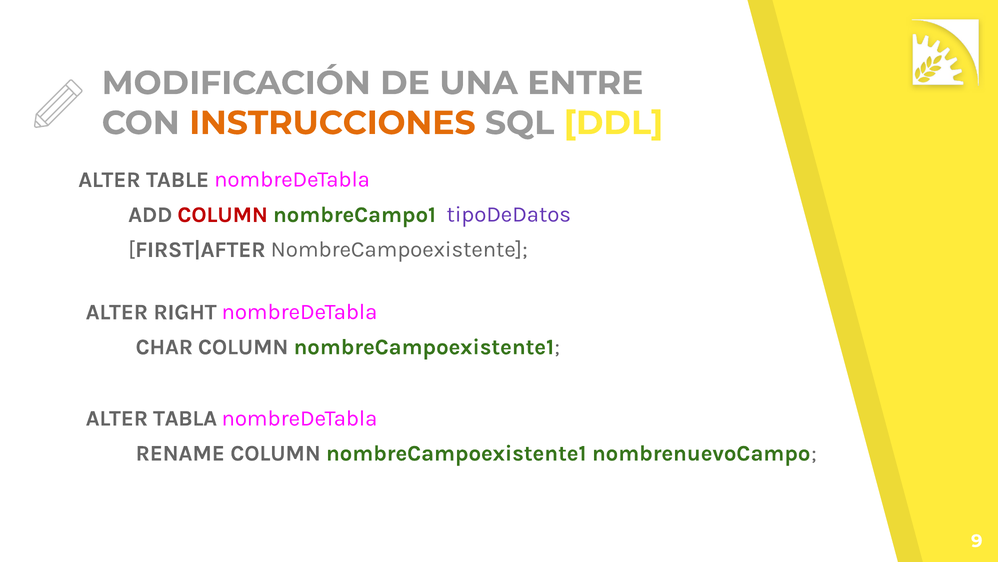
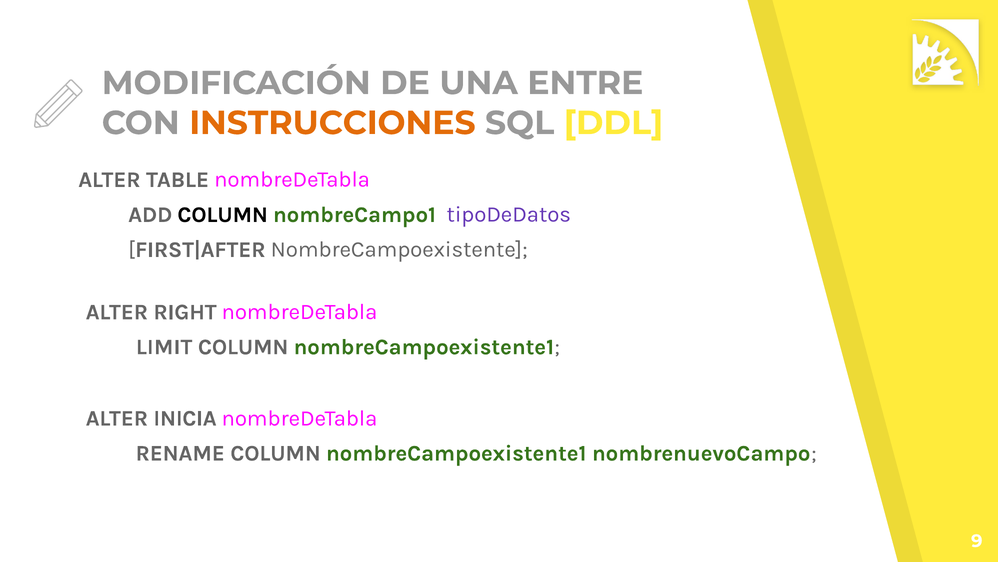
COLUMN at (223, 214) colour: red -> black
CHAR: CHAR -> LIMIT
TABLA: TABLA -> INICIA
